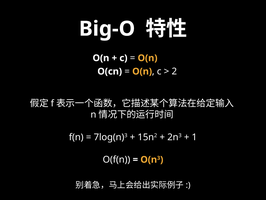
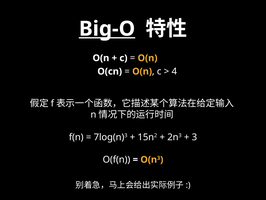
Big-O underline: none -> present
2 at (174, 71): 2 -> 4
1 at (194, 137): 1 -> 3
